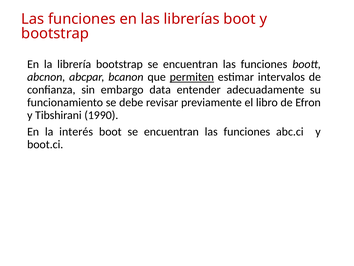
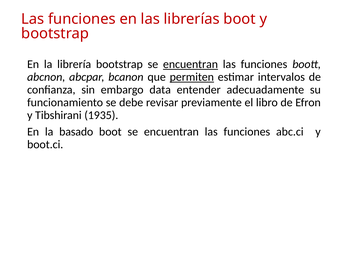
encuentran at (191, 64) underline: none -> present
1990: 1990 -> 1935
interés: interés -> basado
